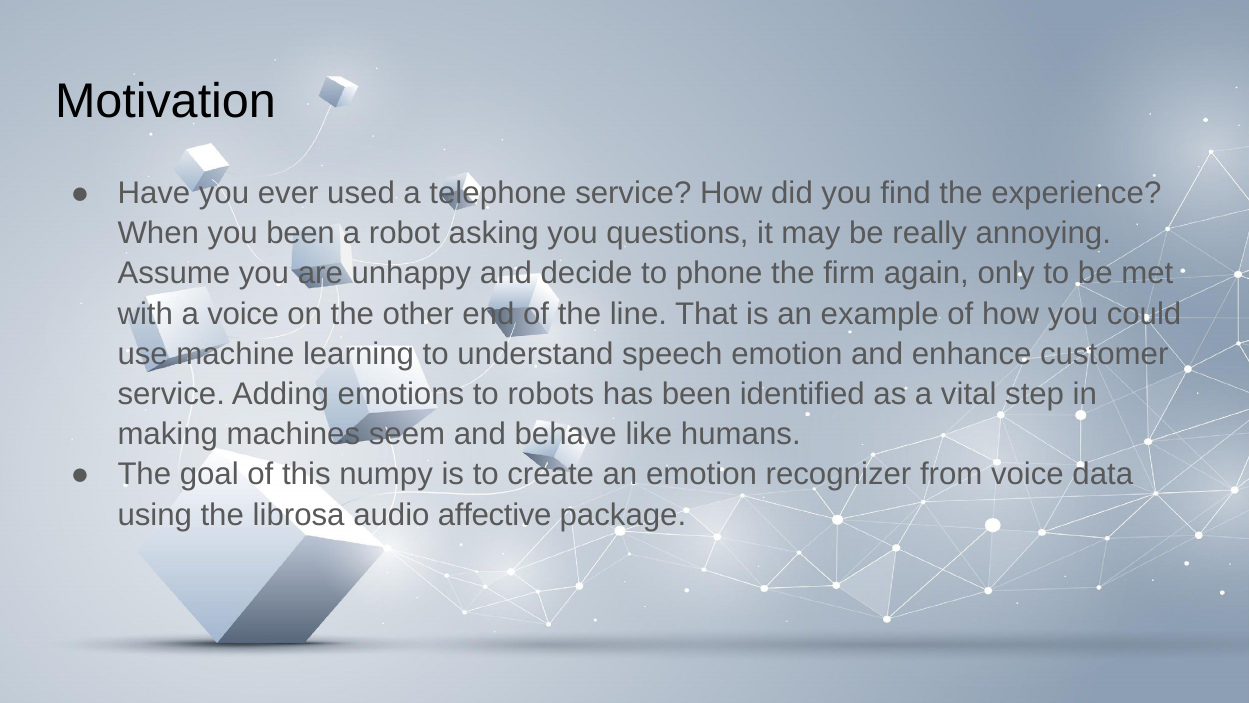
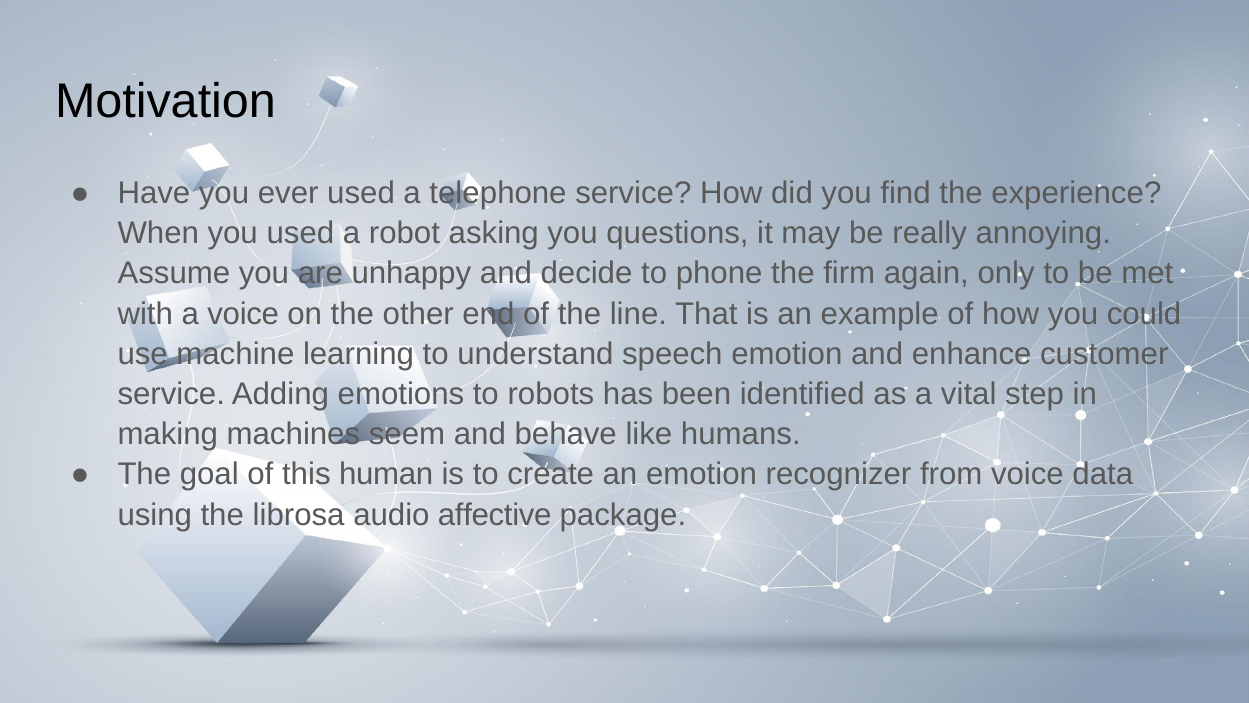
you been: been -> used
numpy: numpy -> human
